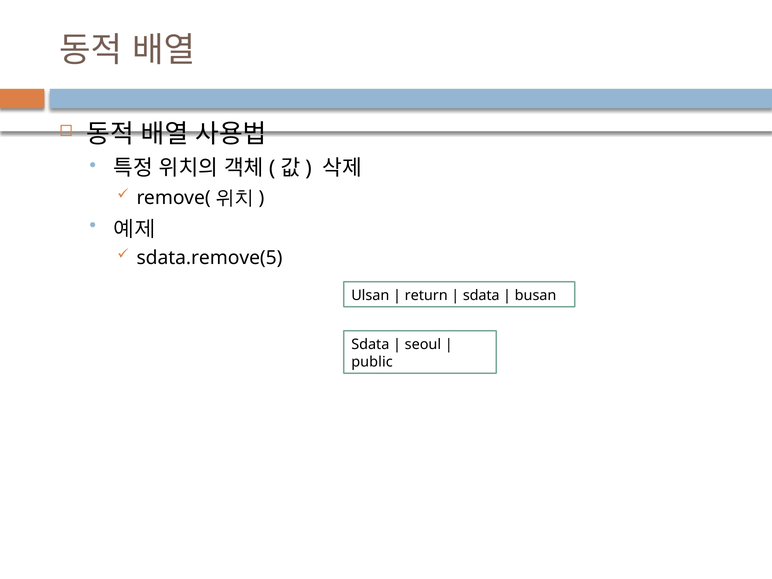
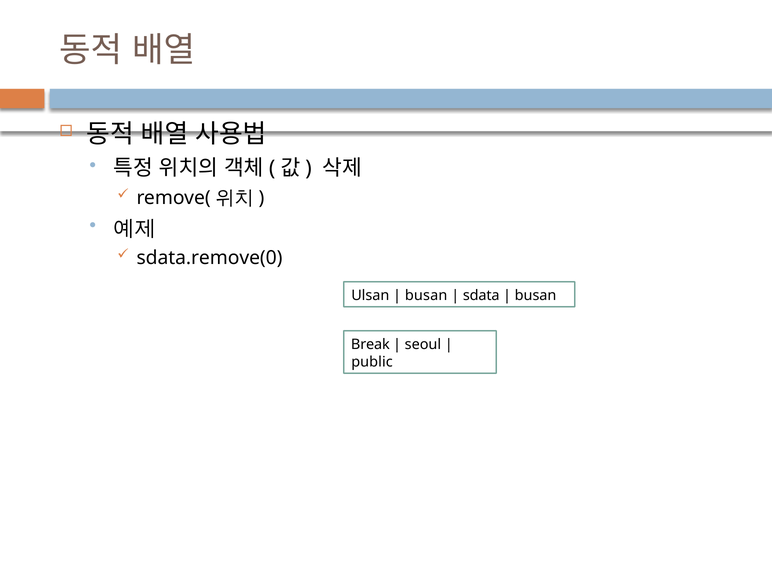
sdata.remove(5: sdata.remove(5 -> sdata.remove(0
return at (426, 295): return -> busan
Sdata at (370, 344): Sdata -> Break
